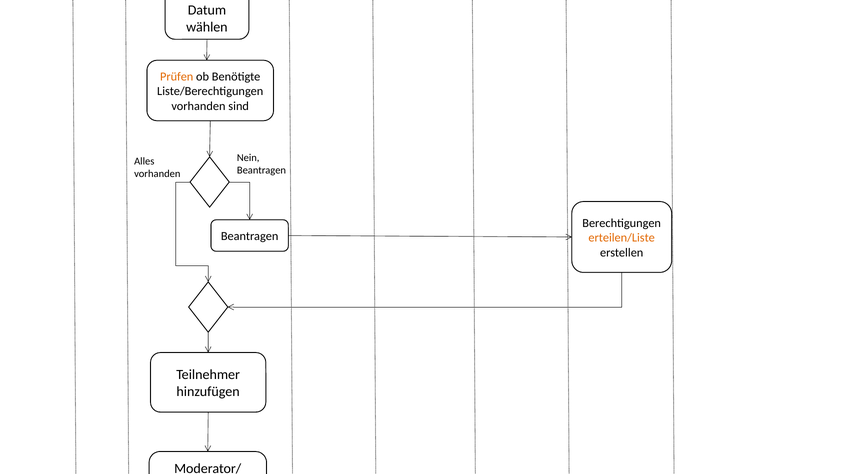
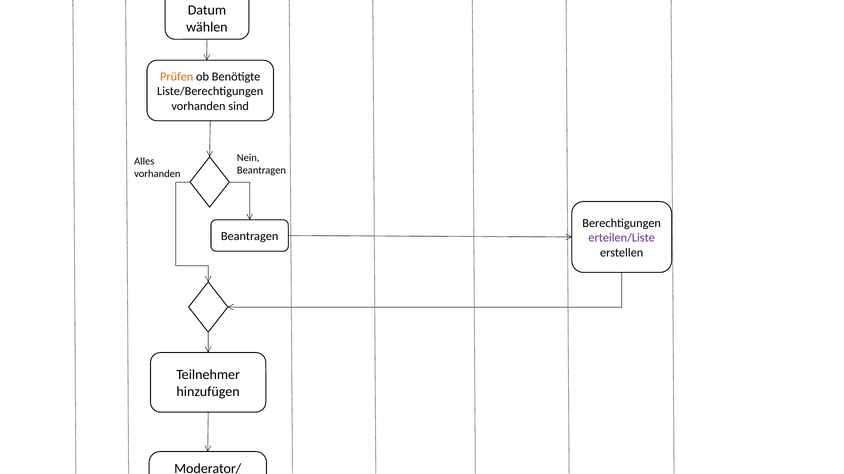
erteilen/Liste colour: orange -> purple
